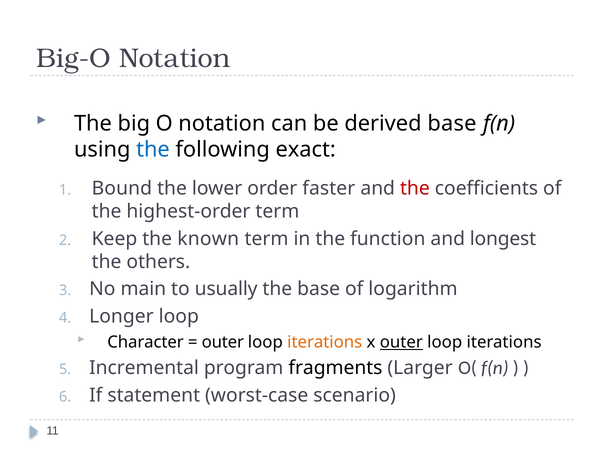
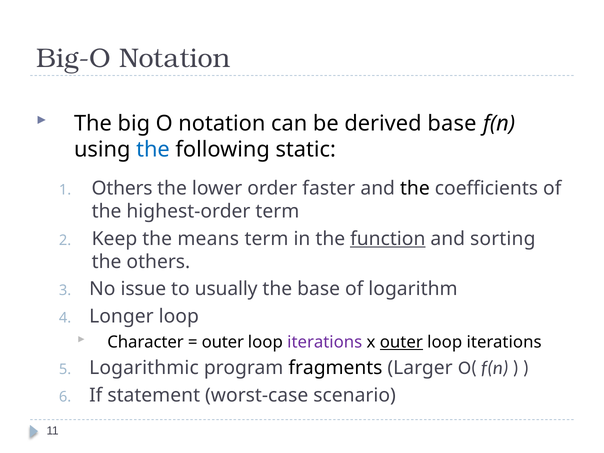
exact: exact -> static
Bound at (122, 188): Bound -> Others
the at (415, 188) colour: red -> black
known: known -> means
function underline: none -> present
longest: longest -> sorting
main: main -> issue
iterations at (325, 342) colour: orange -> purple
Incremental: Incremental -> Logarithmic
